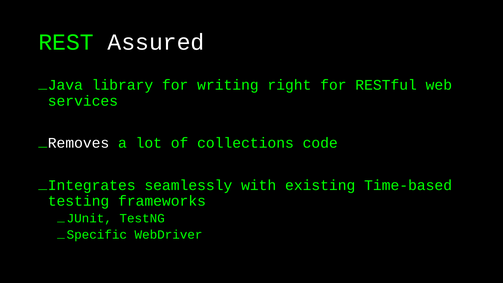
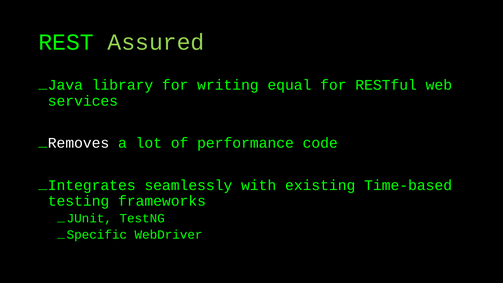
Assured colour: white -> light green
right: right -> equal
collections: collections -> performance
